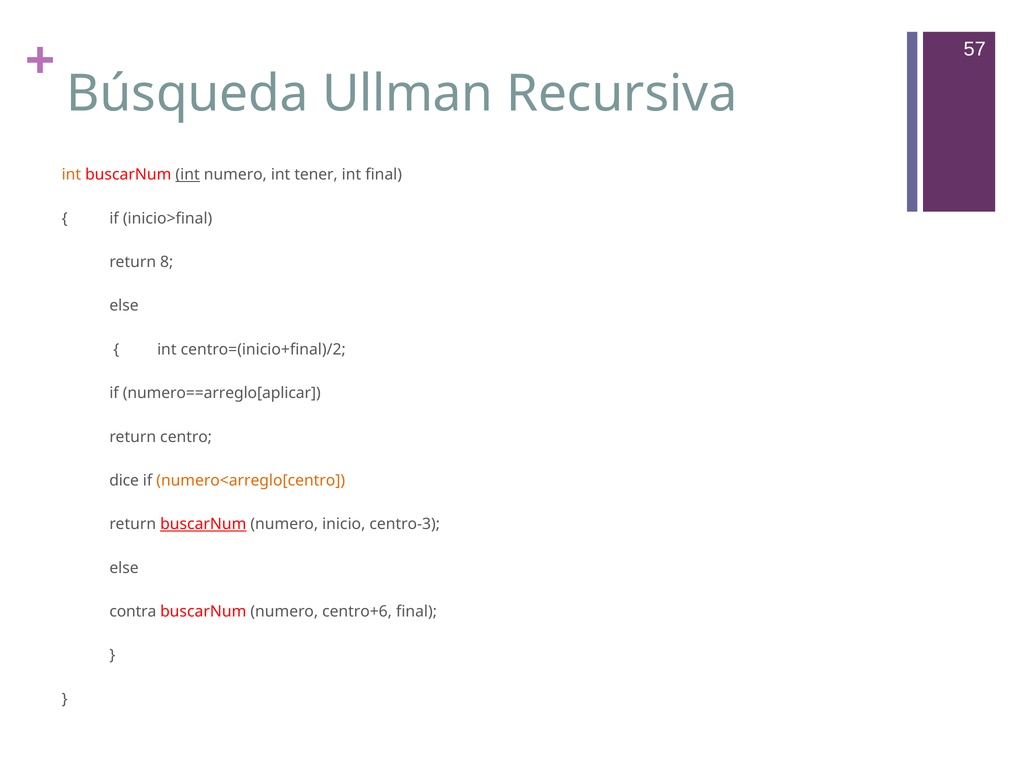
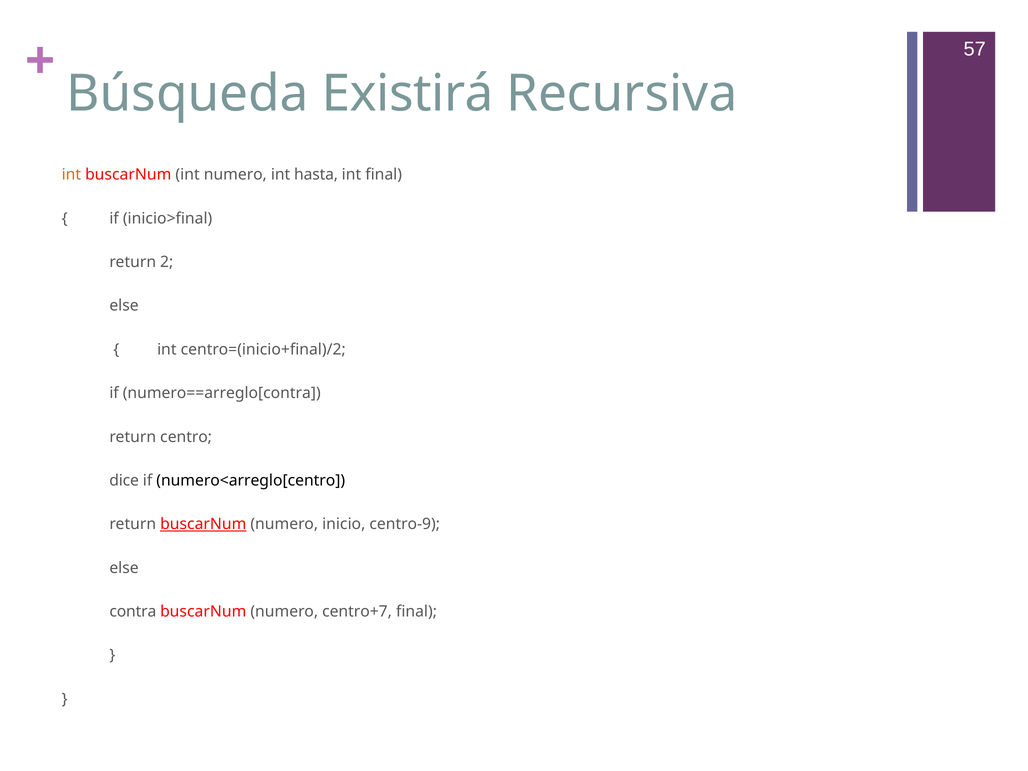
Ullman: Ullman -> Existirá
int at (188, 175) underline: present -> none
tener: tener -> hasta
8: 8 -> 2
numero==arreglo[aplicar: numero==arreglo[aplicar -> numero==arreglo[contra
numero<arreglo[centro colour: orange -> black
centro-3: centro-3 -> centro-9
centro+6: centro+6 -> centro+7
